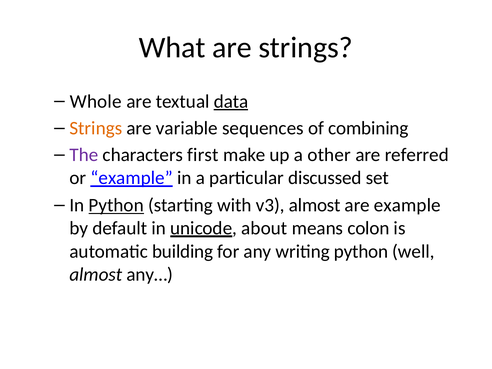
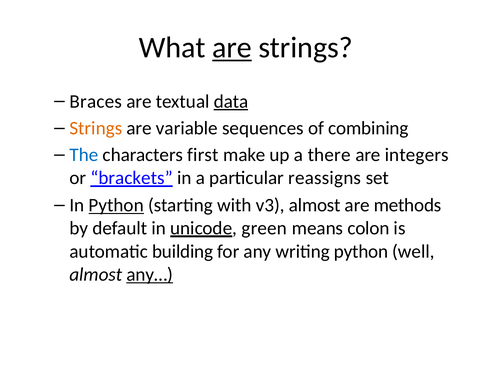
are at (232, 48) underline: none -> present
Whole: Whole -> Braces
The colour: purple -> blue
other: other -> there
referred: referred -> integers
or example: example -> brackets
discussed: discussed -> reassigns
are example: example -> methods
about: about -> green
any… underline: none -> present
